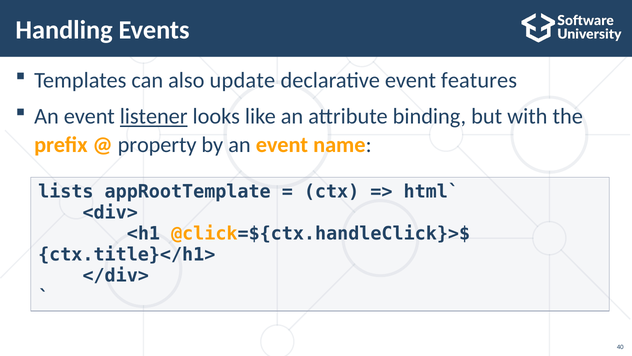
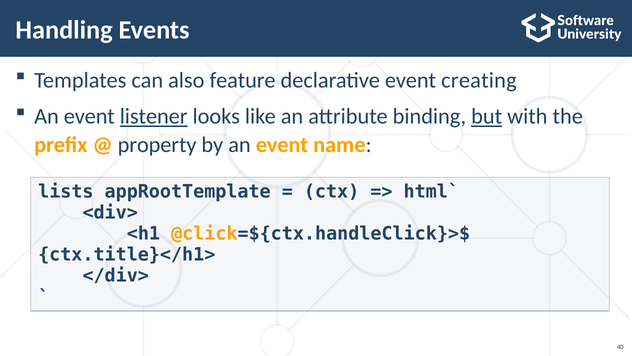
update: update -> feature
features: features -> creating
but underline: none -> present
